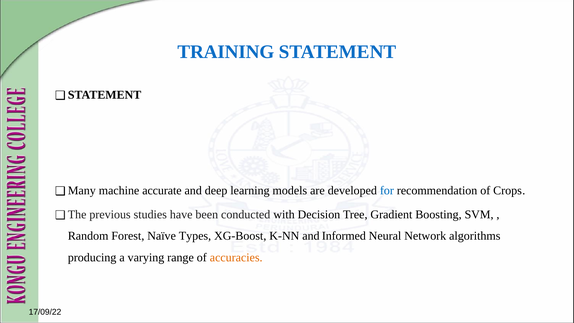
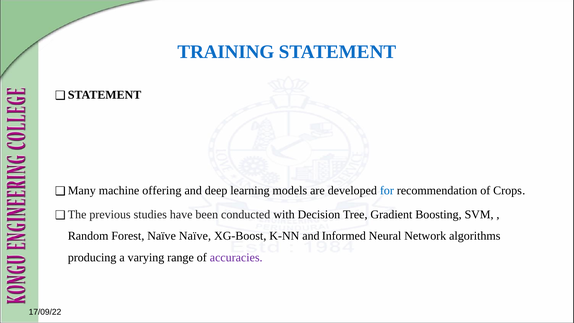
accurate: accurate -> offering
Naïve Types: Types -> Naïve
accuracies colour: orange -> purple
